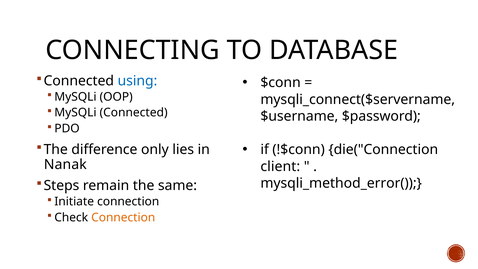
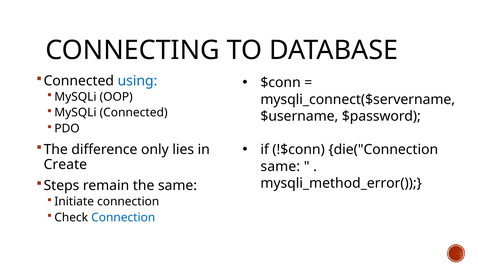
Nanak: Nanak -> Create
client at (280, 166): client -> same
Connection at (123, 217) colour: orange -> blue
